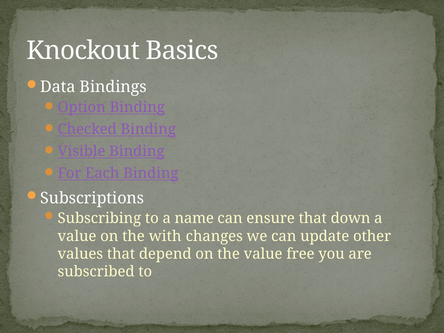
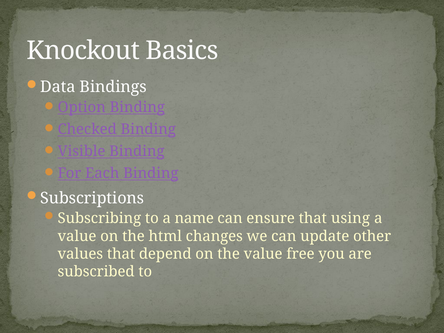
down: down -> using
with: with -> html
